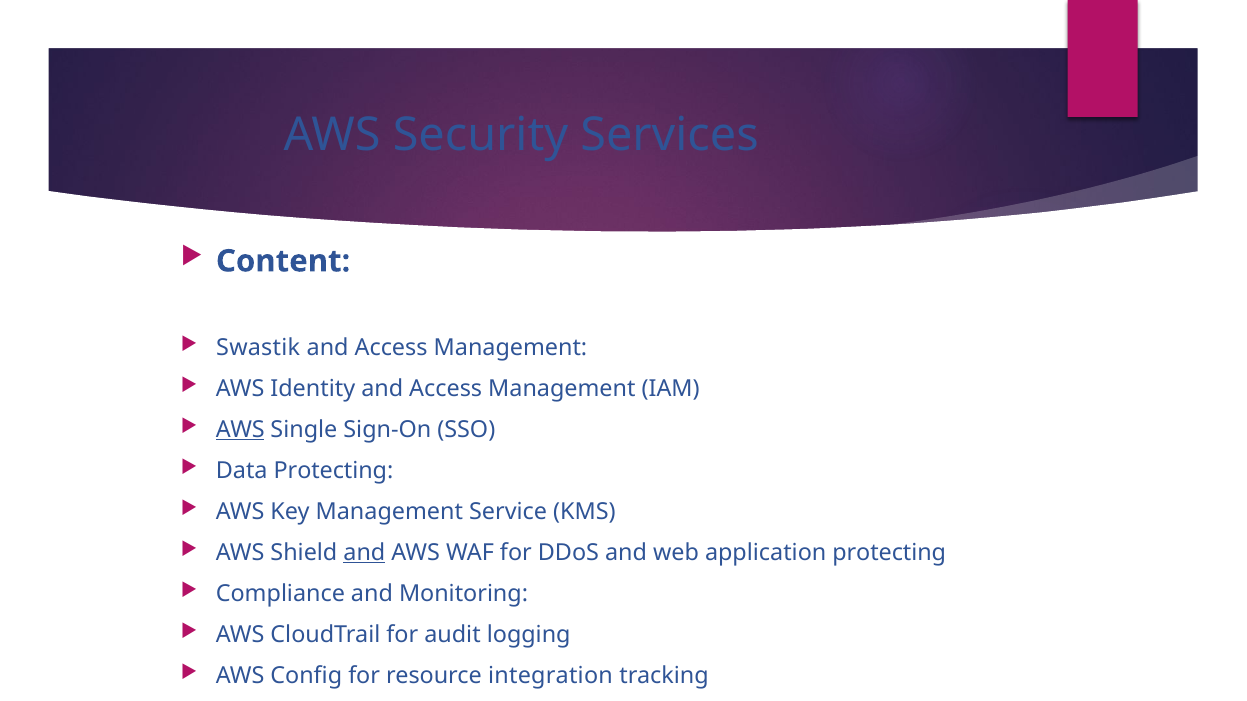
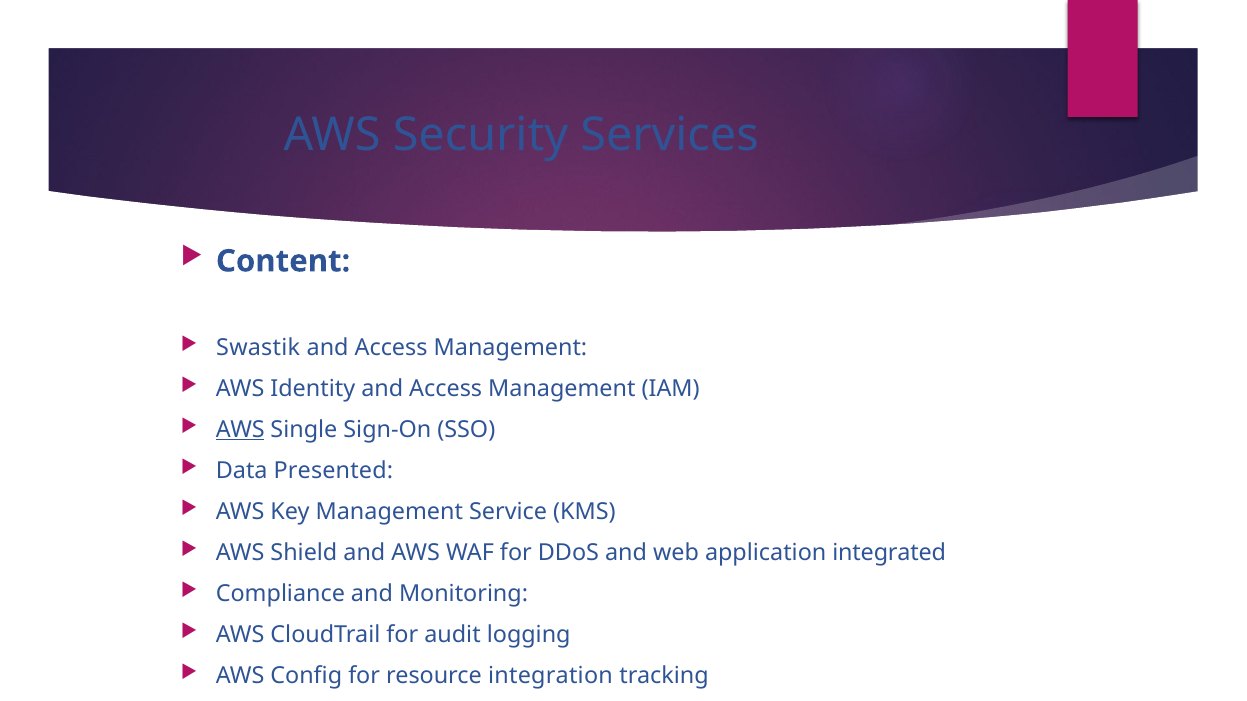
Data Protecting: Protecting -> Presented
and at (364, 553) underline: present -> none
application protecting: protecting -> integrated
